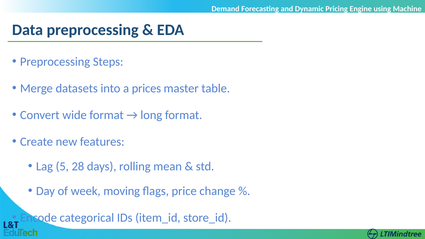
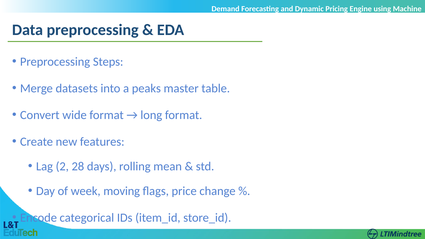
prices: prices -> peaks
5: 5 -> 2
